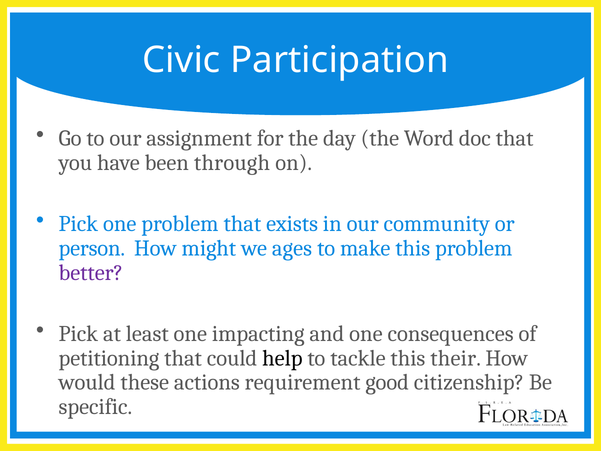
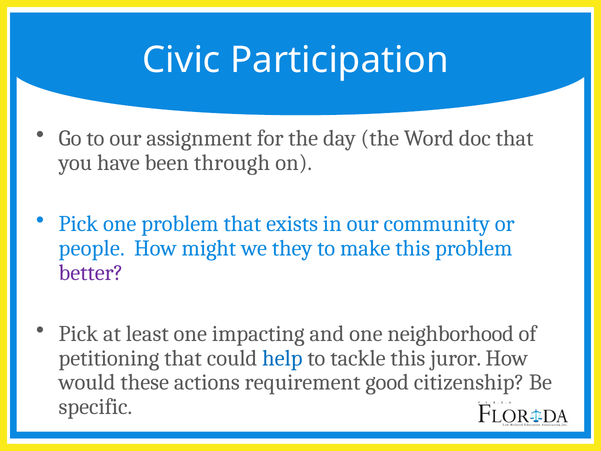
person: person -> people
ages: ages -> they
consequences: consequences -> neighborhood
help colour: black -> blue
their: their -> juror
